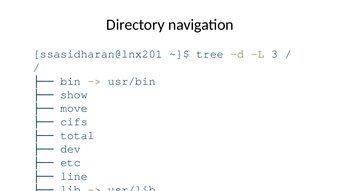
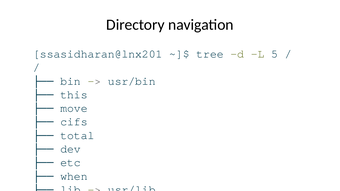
3: 3 -> 5
show: show -> this
line: line -> when
